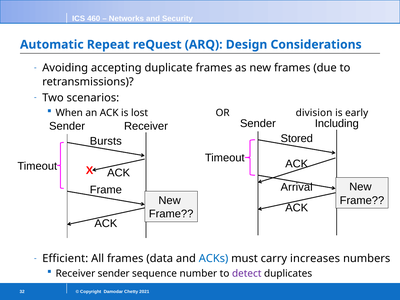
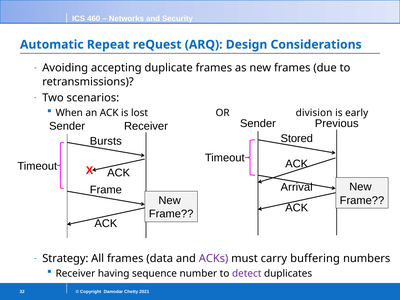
Including: Including -> Previous
Efficient: Efficient -> Strategy
ACKs colour: blue -> purple
increases: increases -> buffering
Receiver sender: sender -> having
